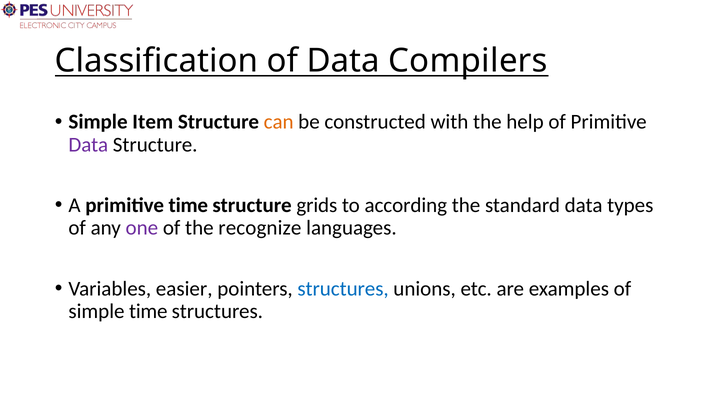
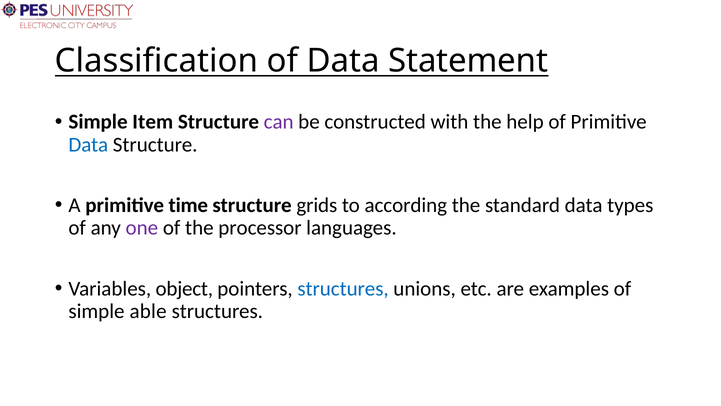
Compilers: Compilers -> Statement
can colour: orange -> purple
Data at (88, 145) colour: purple -> blue
recognize: recognize -> processor
easier: easier -> object
simple time: time -> able
